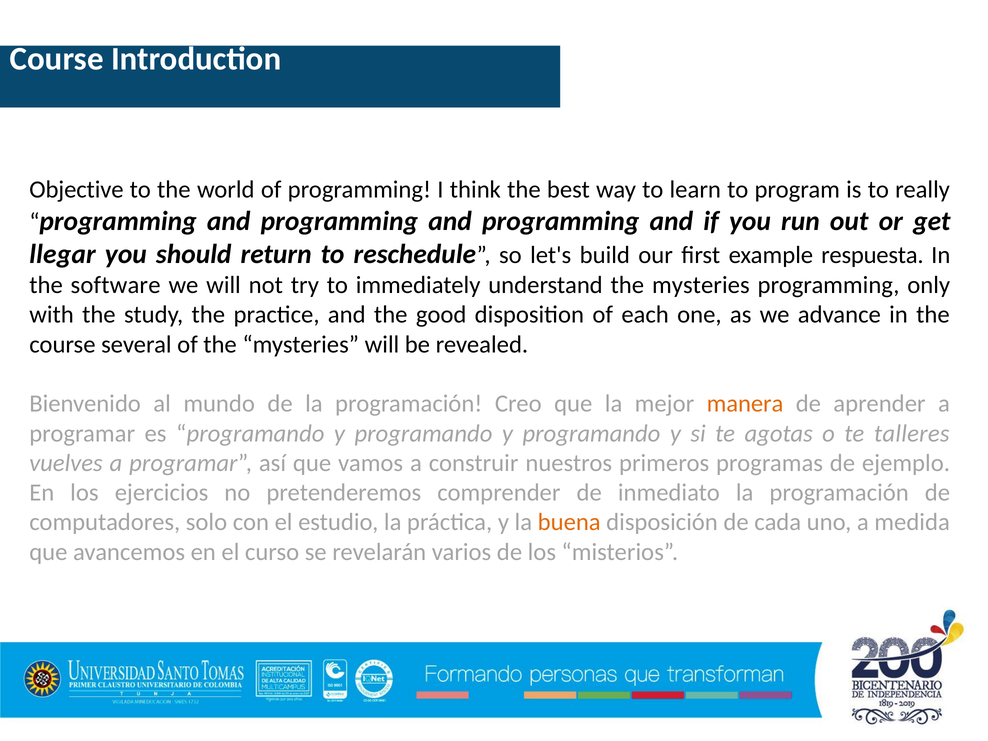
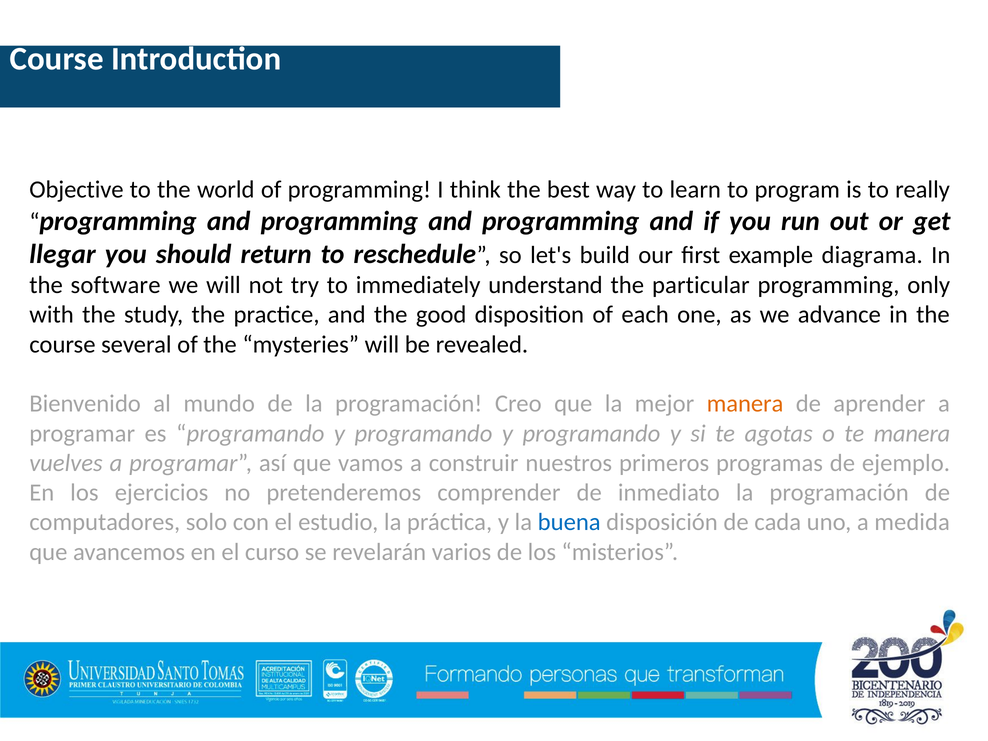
respuesta: respuesta -> diagrama
understand the mysteries: mysteries -> particular
te talleres: talleres -> manera
buena colour: orange -> blue
